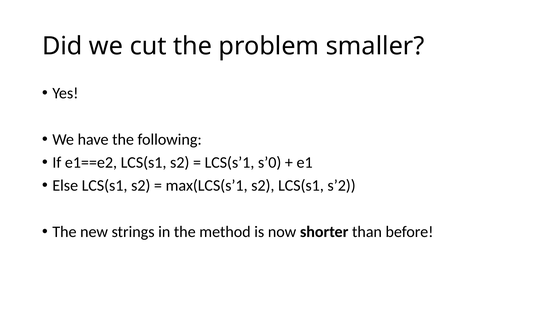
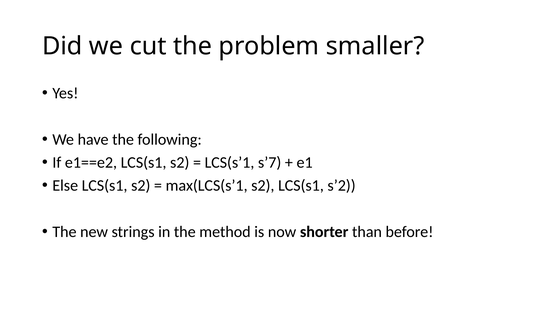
s’0: s’0 -> s’7
